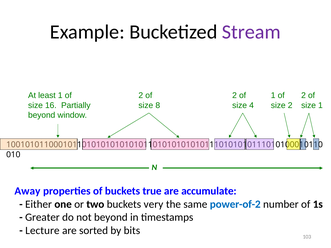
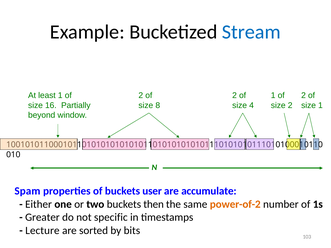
Stream colour: purple -> blue
Away: Away -> Spam
true: true -> user
very: very -> then
power-of-2 colour: blue -> orange
not beyond: beyond -> specific
